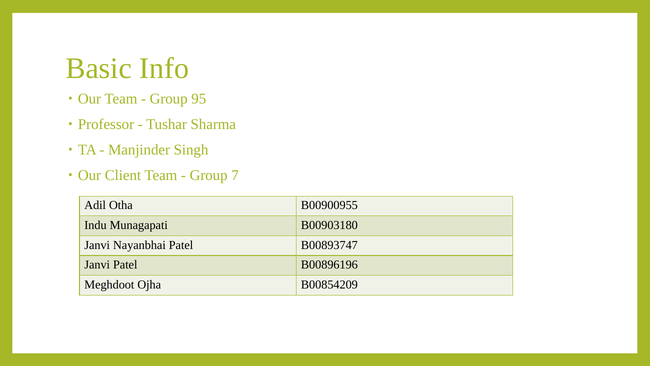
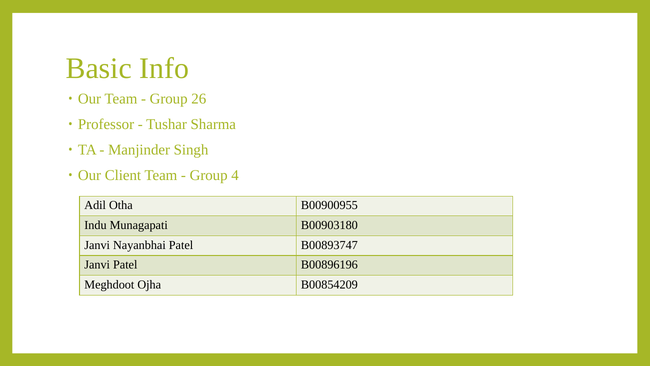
95: 95 -> 26
7: 7 -> 4
